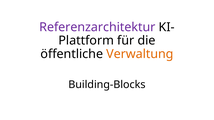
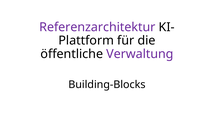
Verwaltung colour: orange -> purple
